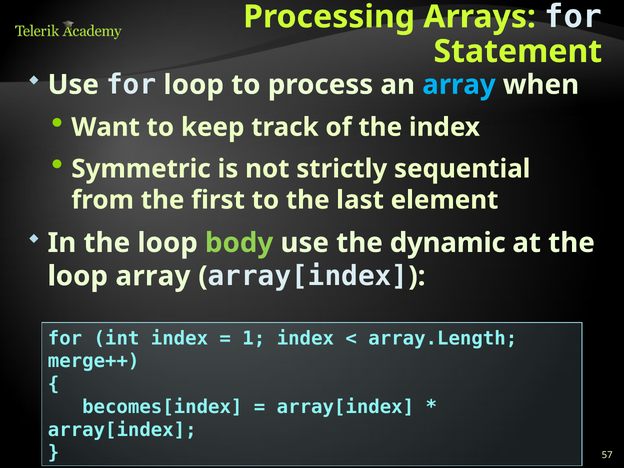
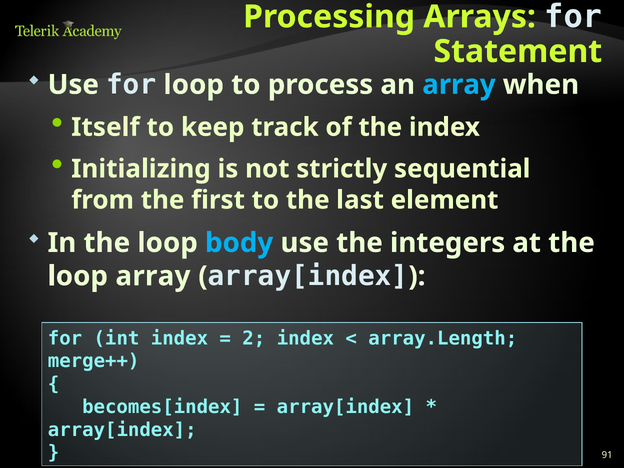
Want: Want -> Itself
Symmetric: Symmetric -> Initializing
body colour: light green -> light blue
dynamic: dynamic -> integers
1: 1 -> 2
57: 57 -> 91
